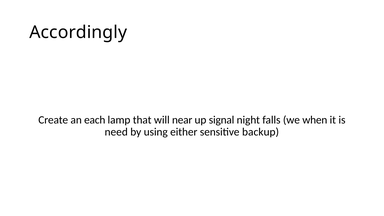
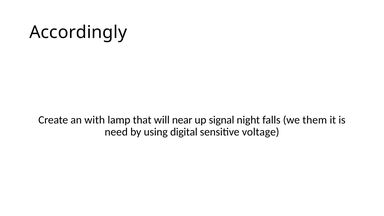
each: each -> with
when: when -> them
either: either -> digital
backup: backup -> voltage
